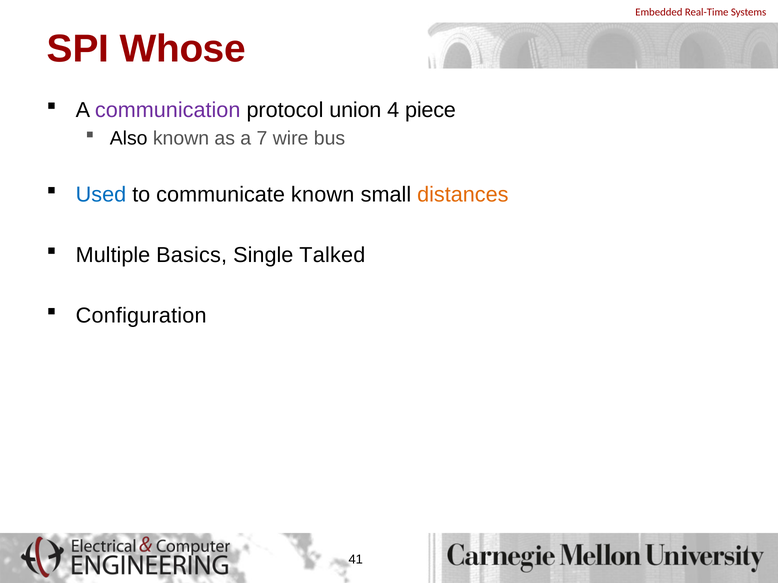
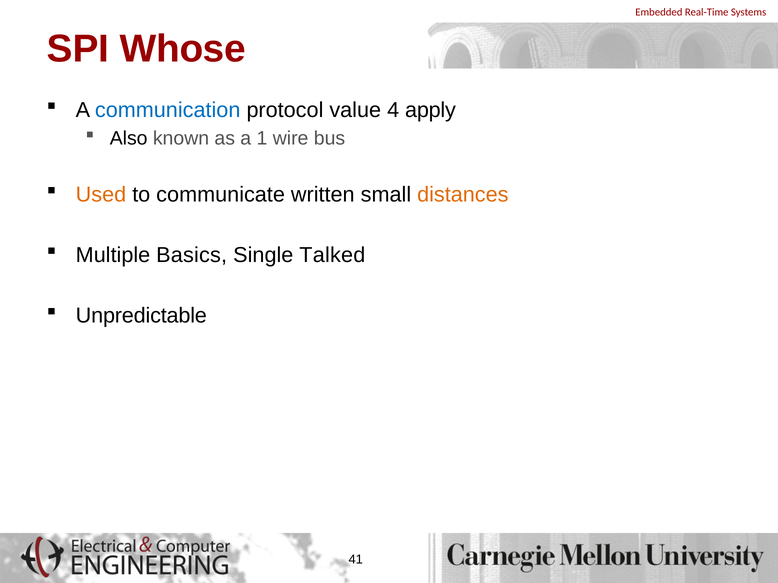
communication colour: purple -> blue
union: union -> value
piece: piece -> apply
7: 7 -> 1
Used colour: blue -> orange
communicate known: known -> written
Configuration: Configuration -> Unpredictable
